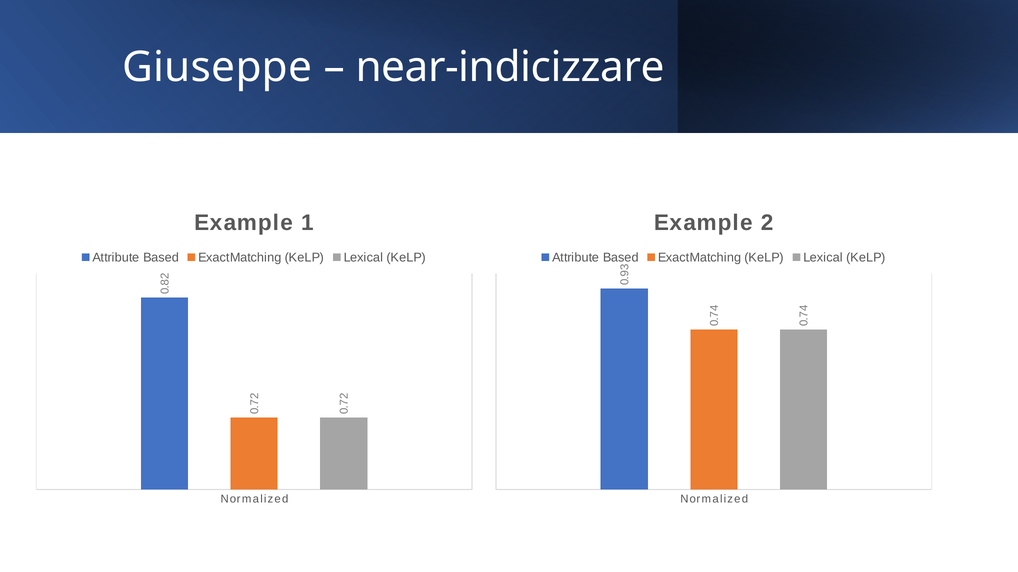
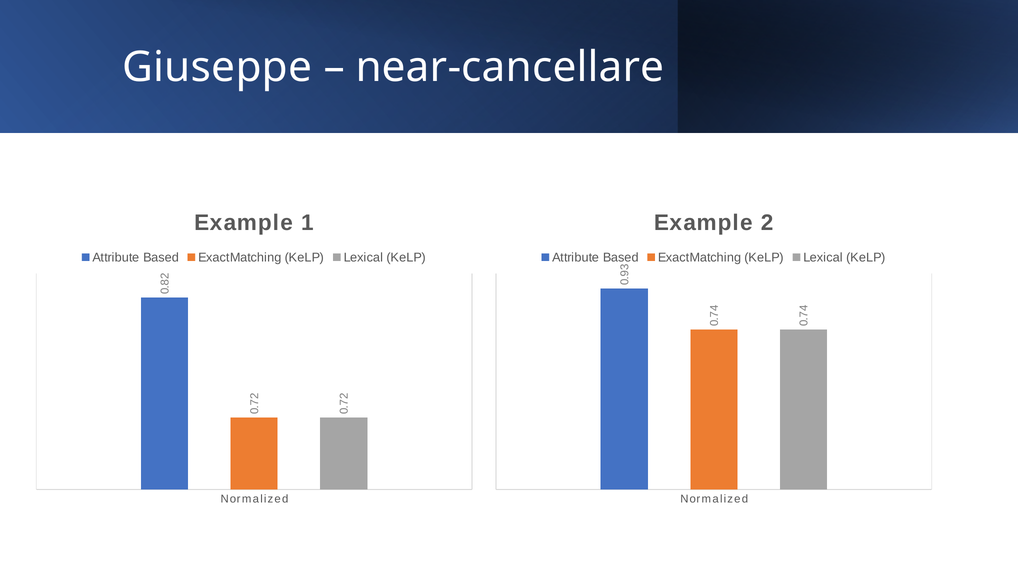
near-indicizzare: near-indicizzare -> near-cancellare
